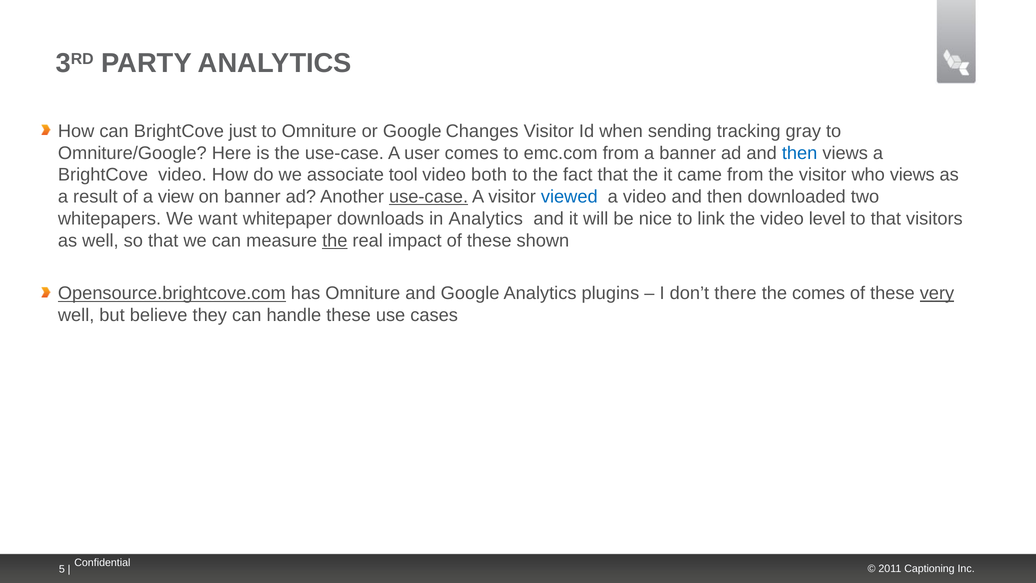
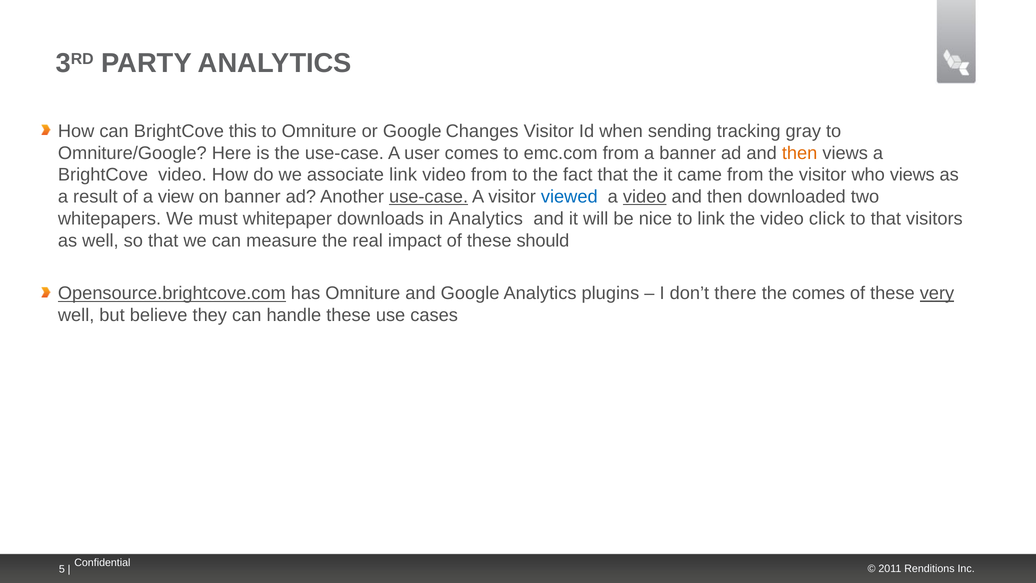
just: just -> this
then at (800, 153) colour: blue -> orange
associate tool: tool -> link
video both: both -> from
video at (645, 197) underline: none -> present
want: want -> must
level: level -> click
the at (335, 240) underline: present -> none
shown: shown -> should
Captioning: Captioning -> Renditions
